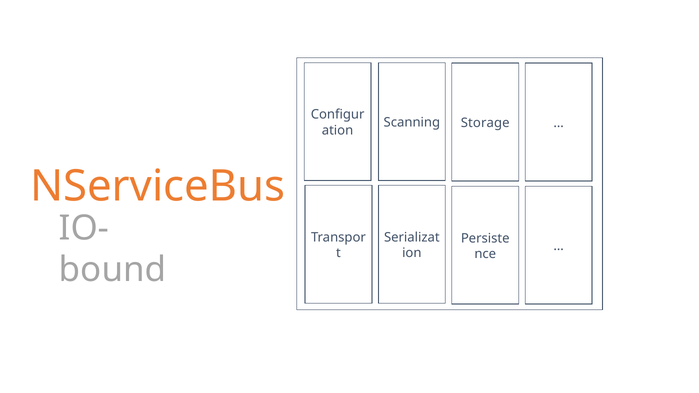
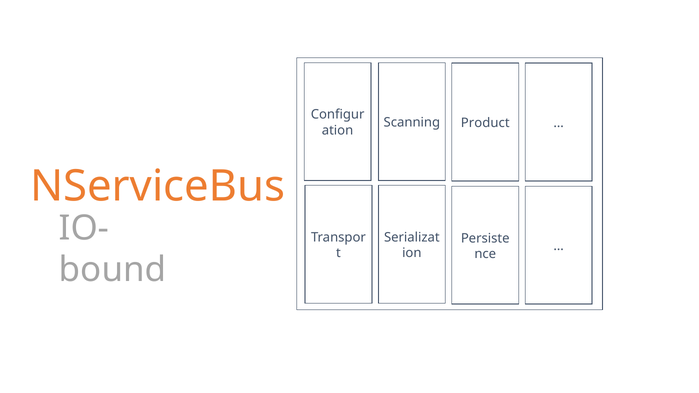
Storage: Storage -> Product
